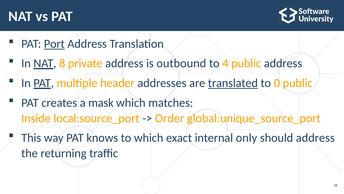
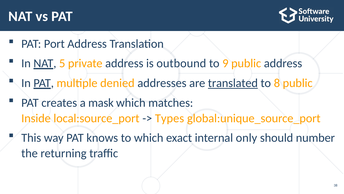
Port underline: present -> none
8: 8 -> 5
4: 4 -> 9
header: header -> denied
0: 0 -> 8
Order: Order -> Types
should address: address -> number
